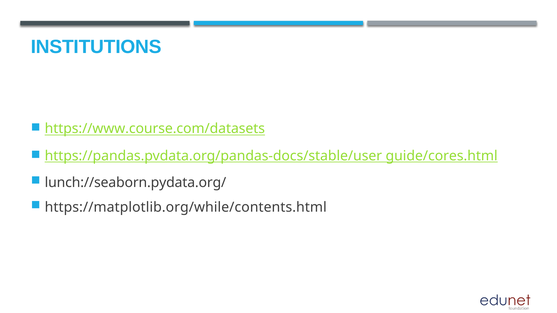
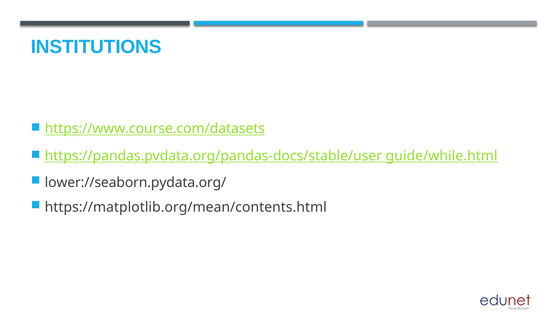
guide/cores.html: guide/cores.html -> guide/while.html
lunch://seaborn.pydata.org/: lunch://seaborn.pydata.org/ -> lower://seaborn.pydata.org/
https://matplotlib.org/while/contents.html: https://matplotlib.org/while/contents.html -> https://matplotlib.org/mean/contents.html
